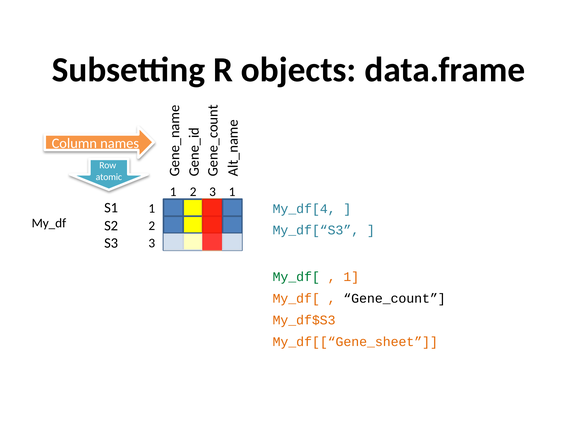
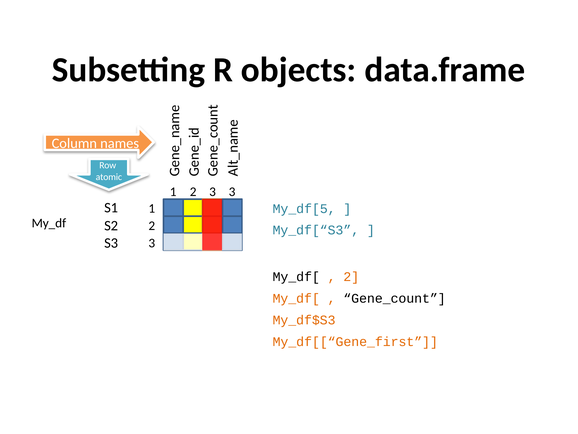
1 at (232, 192): 1 -> 3
My_df[4: My_df[4 -> My_df[5
My_df[ at (296, 276) colour: green -> black
1 at (351, 276): 1 -> 2
My_df[[“Gene_sheet: My_df[[“Gene_sheet -> My_df[[“Gene_first
